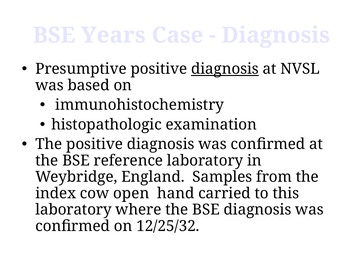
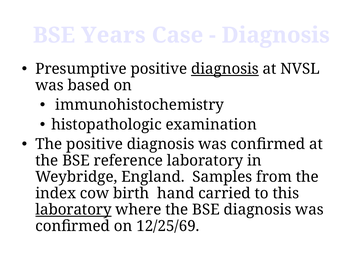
open: open -> birth
laboratory at (73, 209) underline: none -> present
12/25/32: 12/25/32 -> 12/25/69
